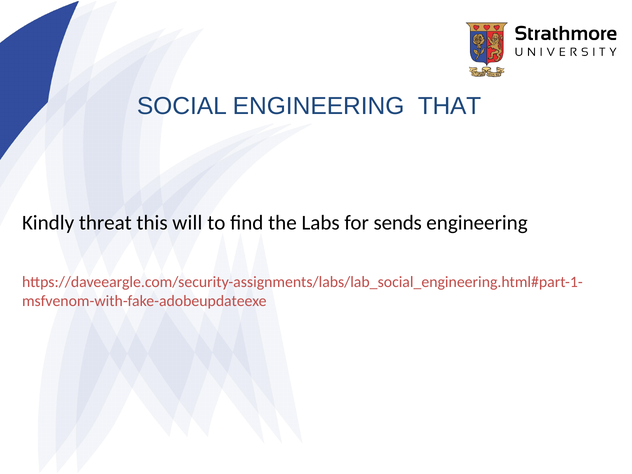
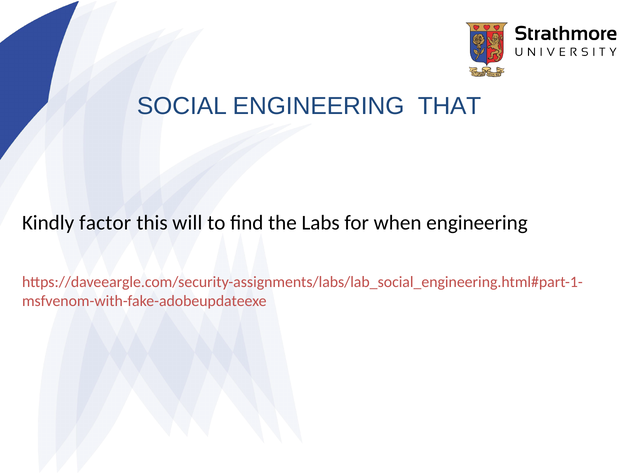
threat: threat -> factor
sends: sends -> when
